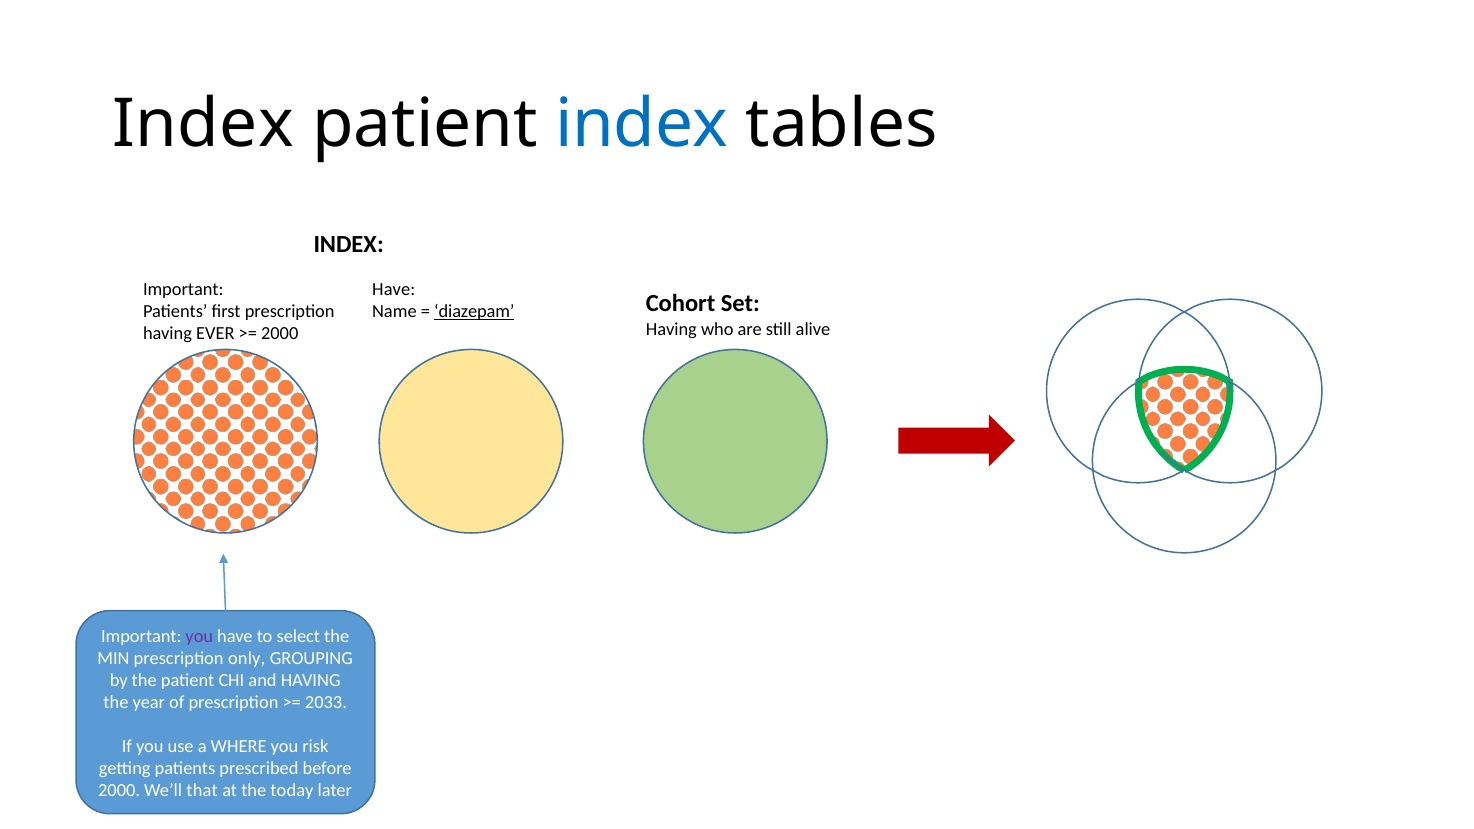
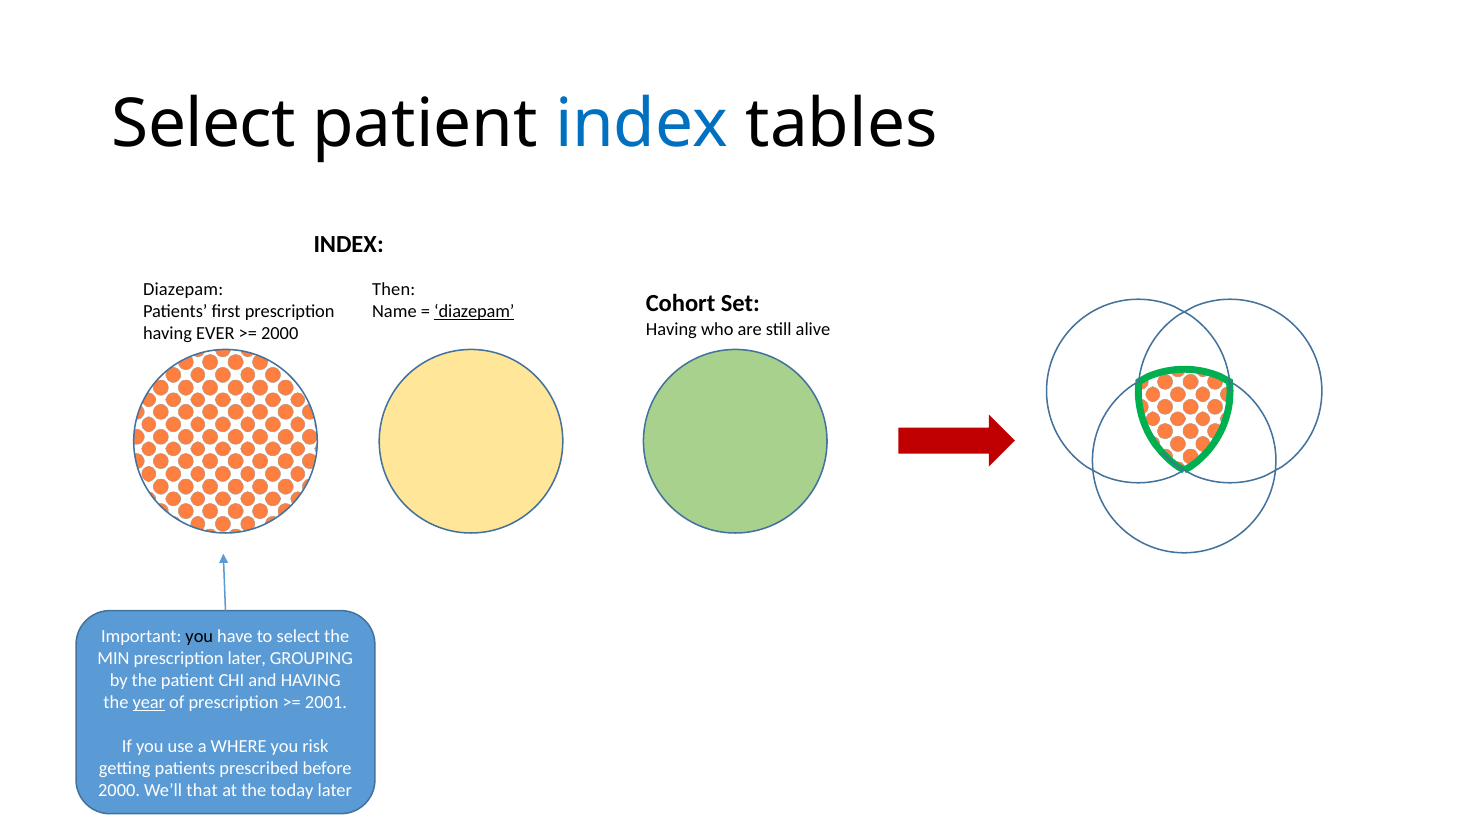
Index at (203, 124): Index -> Select
Important at (183, 289): Important -> Diazepam
Have at (394, 289): Have -> Then
you at (199, 636) colour: purple -> black
prescription only: only -> later
year underline: none -> present
2033: 2033 -> 2001
